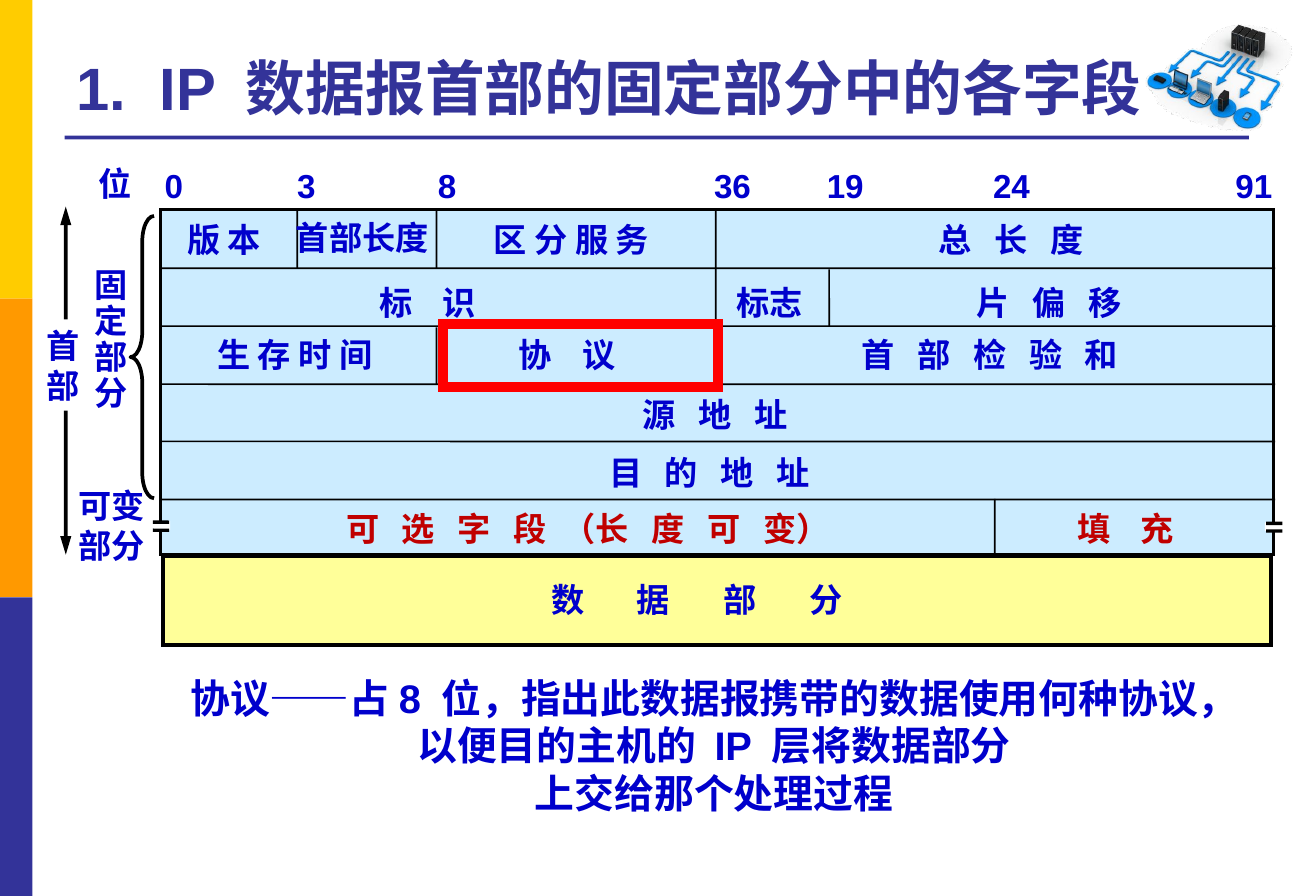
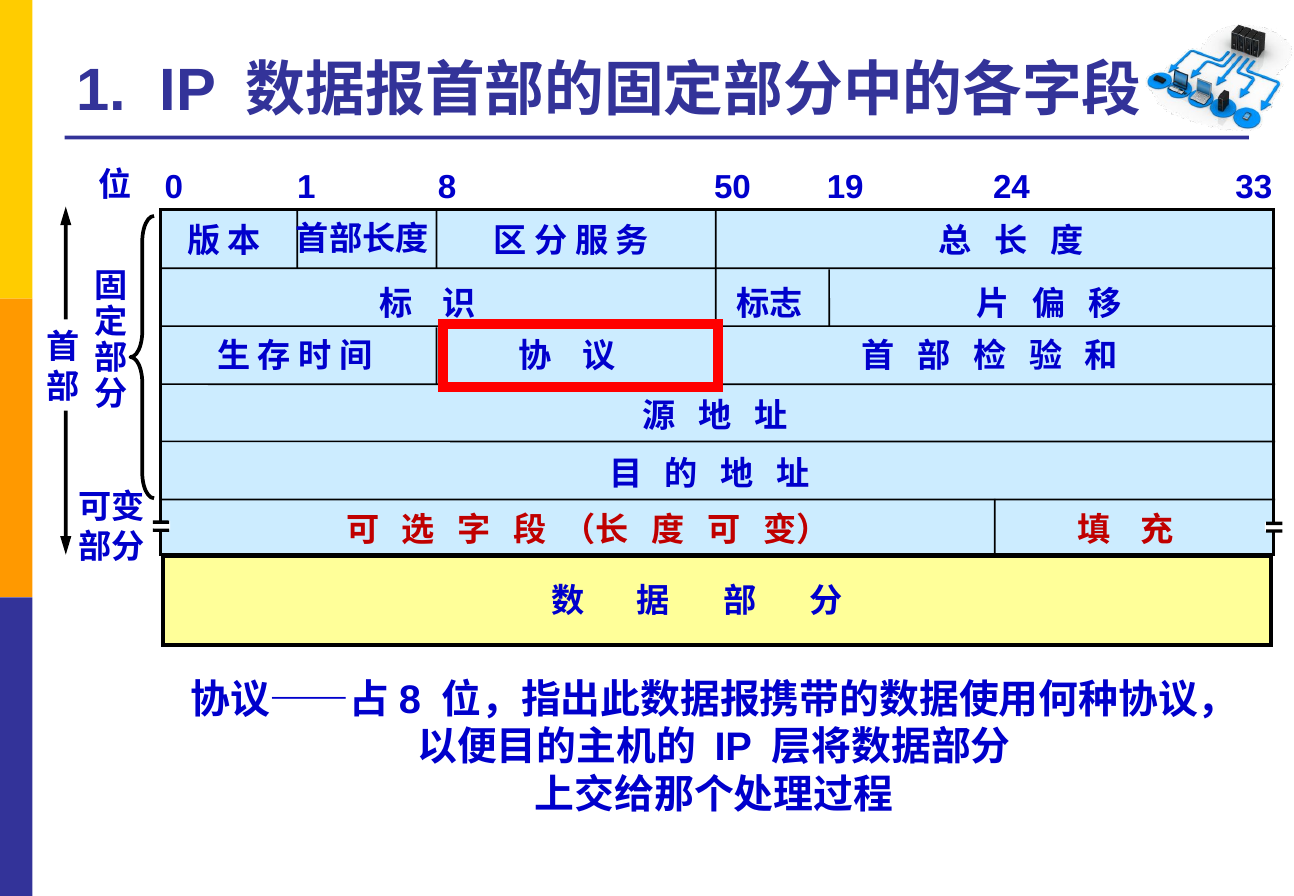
0 3: 3 -> 1
36: 36 -> 50
91: 91 -> 33
